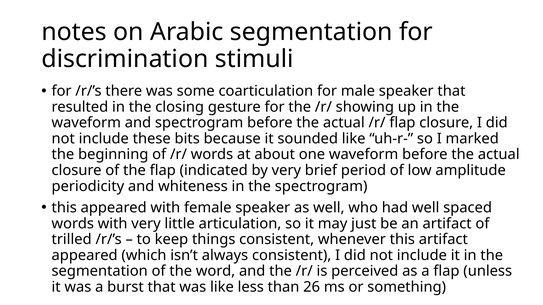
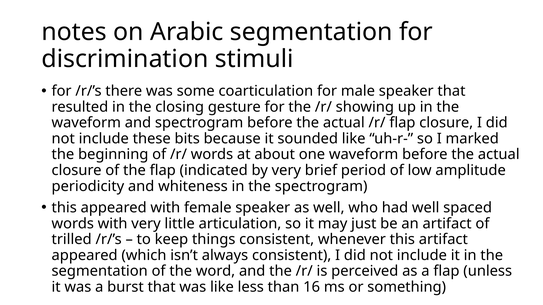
26: 26 -> 16
